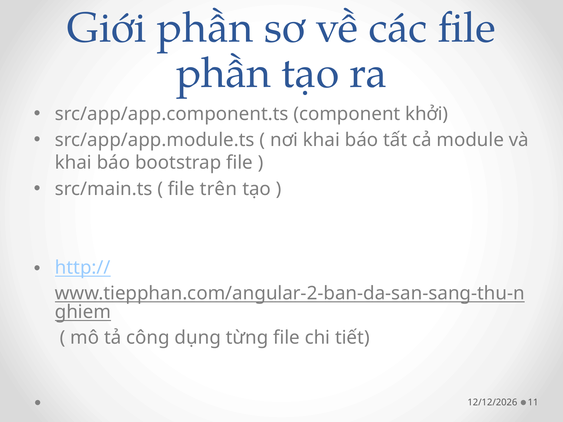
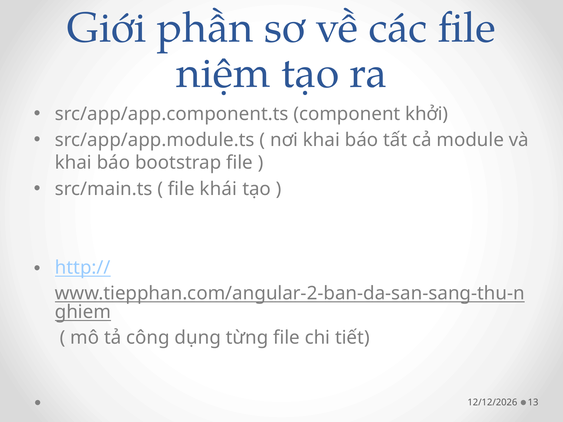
phần at (224, 73): phần -> niệm
trên: trên -> khái
11: 11 -> 13
